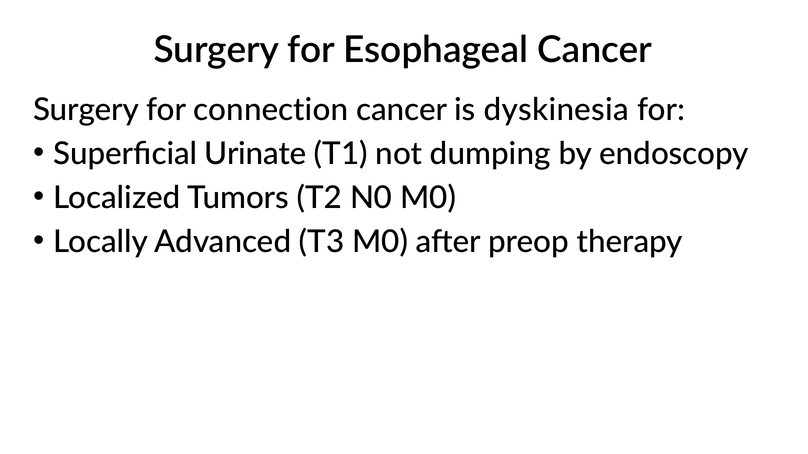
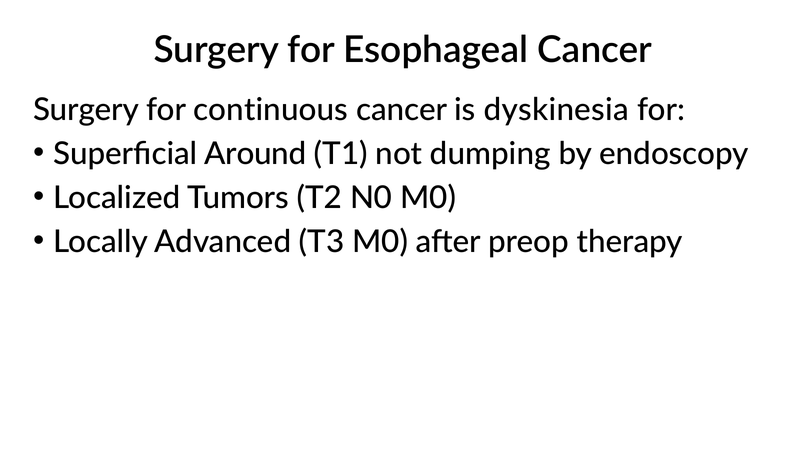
connection: connection -> continuous
Urinate: Urinate -> Around
